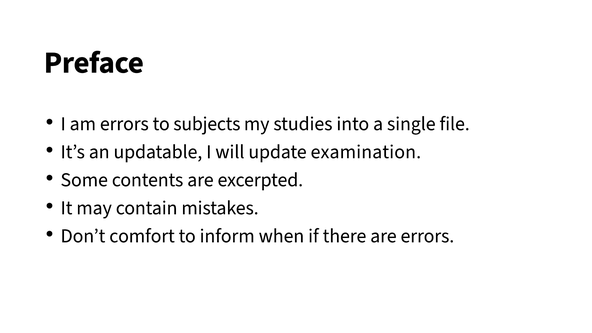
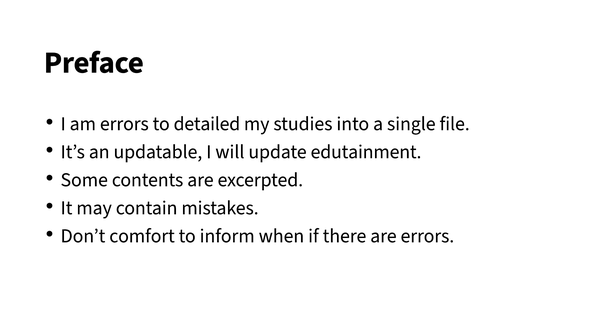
subjects: subjects -> detailed
examination: examination -> edutainment
